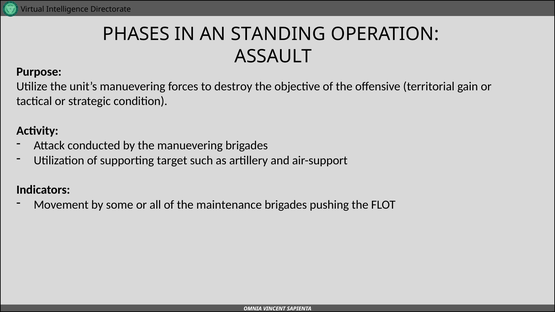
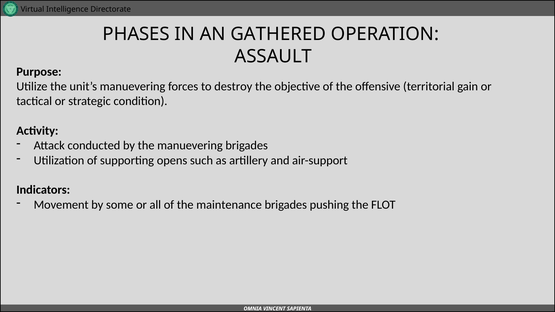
STANDING: STANDING -> GATHERED
target: target -> opens
